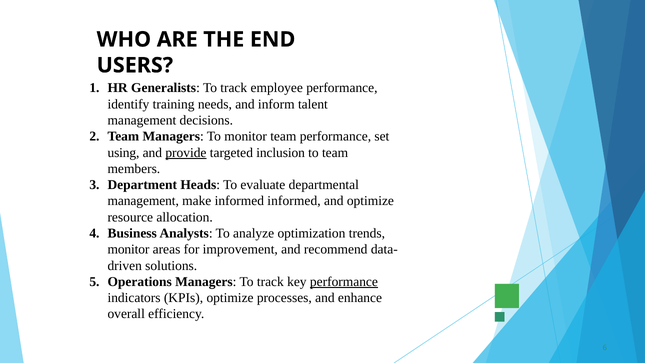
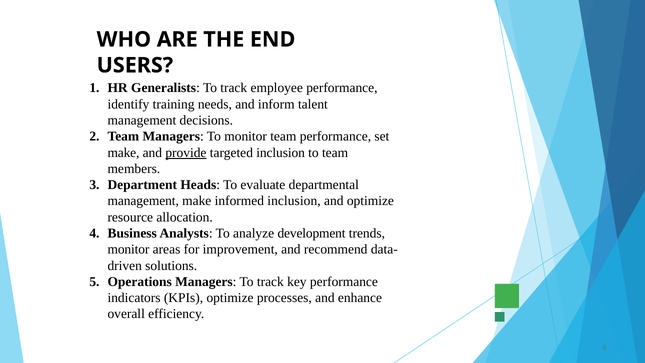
using at (123, 153): using -> make
informed informed: informed -> inclusion
optimization: optimization -> development
performance at (344, 282) underline: present -> none
